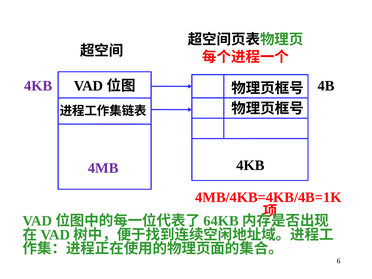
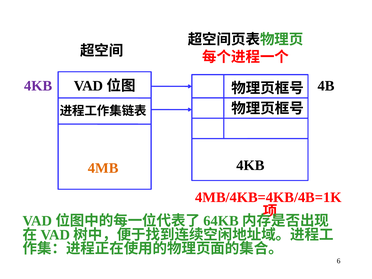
4MB colour: purple -> orange
